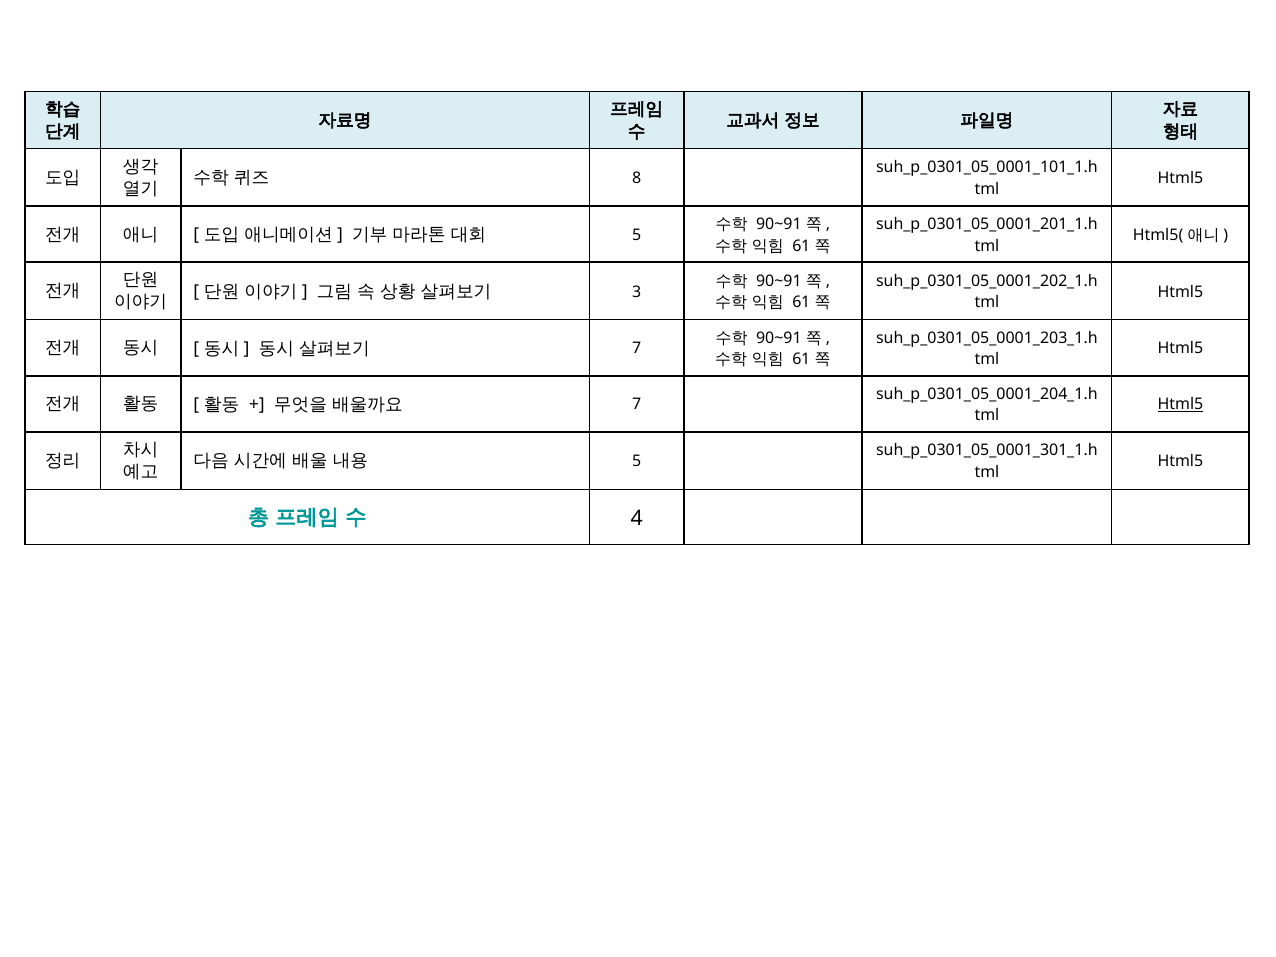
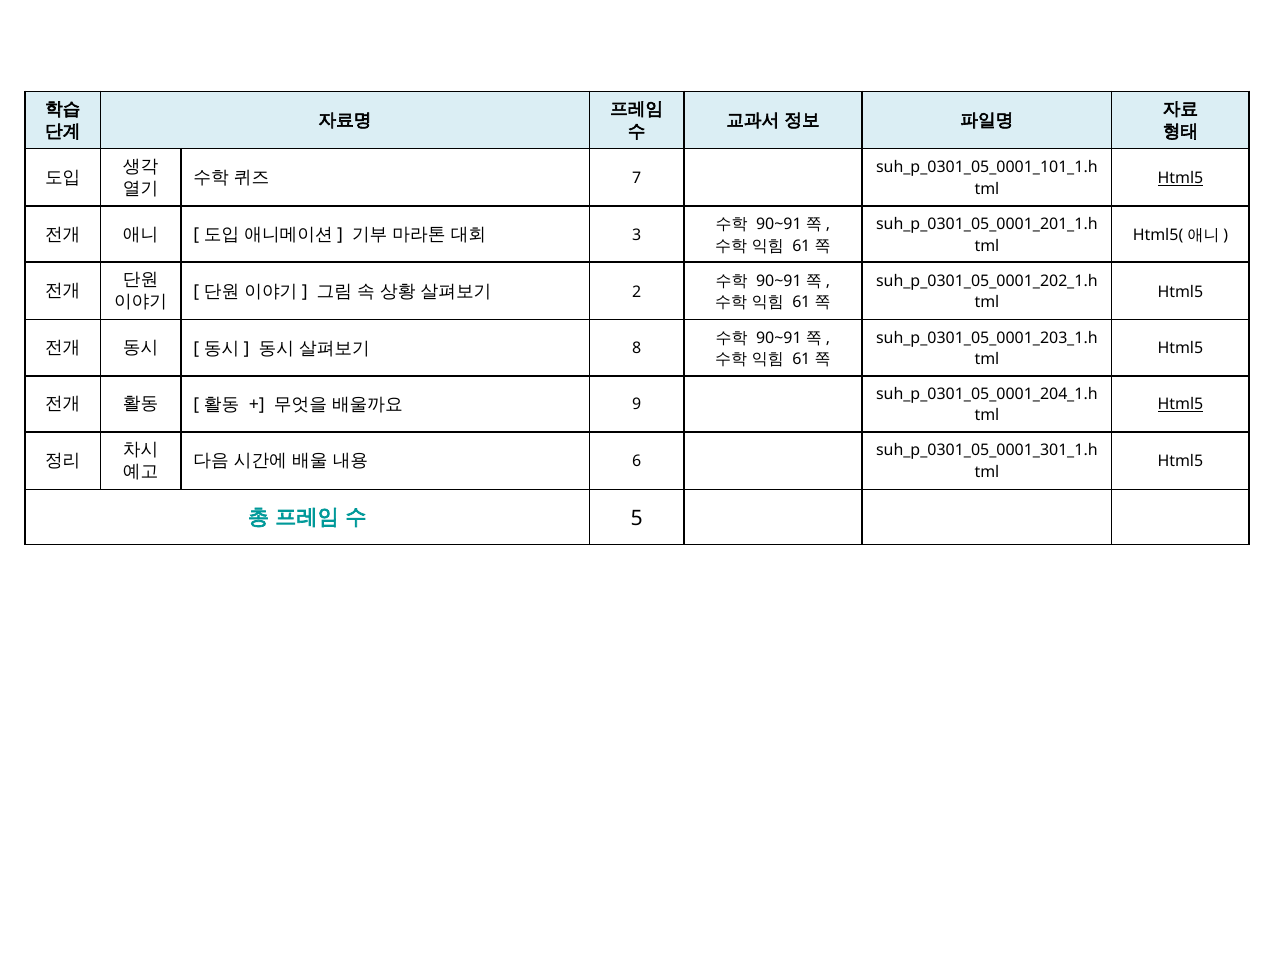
8: 8 -> 7
Html5 at (1180, 178) underline: none -> present
5 at (637, 235): 5 -> 3
3: 3 -> 2
7 at (637, 349): 7 -> 8
7 at (637, 405): 7 -> 9
5 at (637, 461): 5 -> 6
4: 4 -> 5
